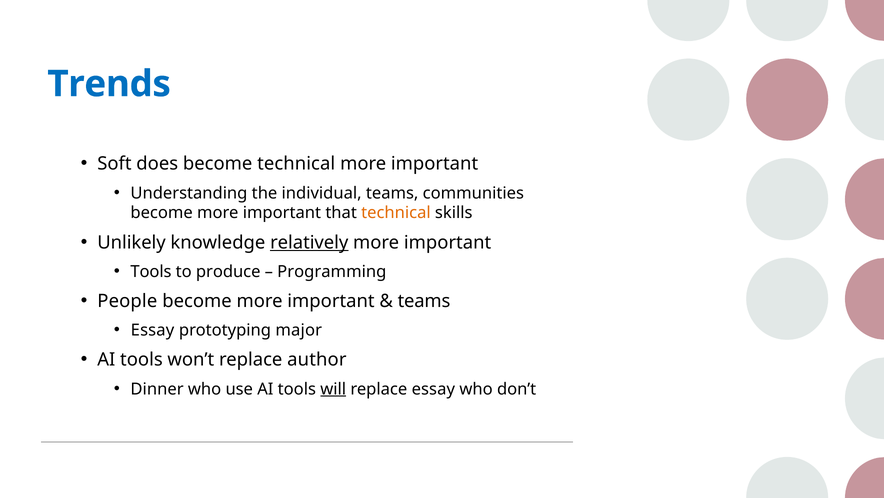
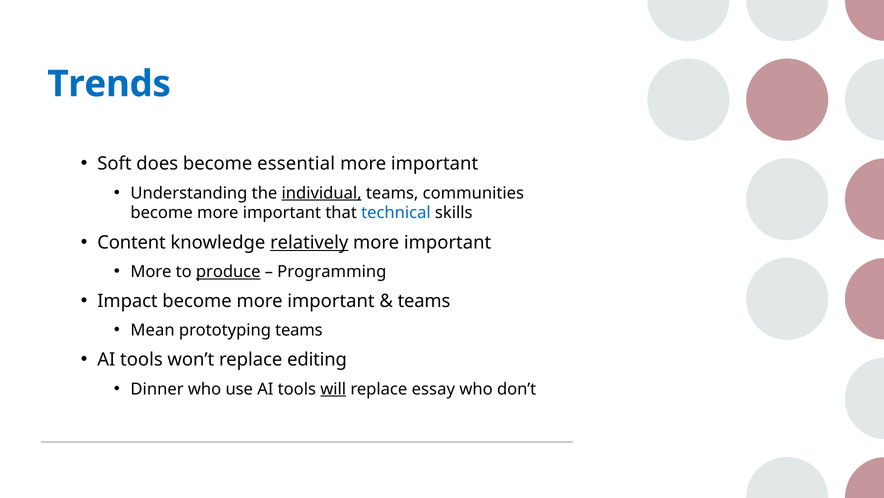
become technical: technical -> essential
individual underline: none -> present
technical at (396, 213) colour: orange -> blue
Unlikely: Unlikely -> Content
Tools at (151, 271): Tools -> More
produce underline: none -> present
People: People -> Impact
Essay at (153, 330): Essay -> Mean
prototyping major: major -> teams
author: author -> editing
